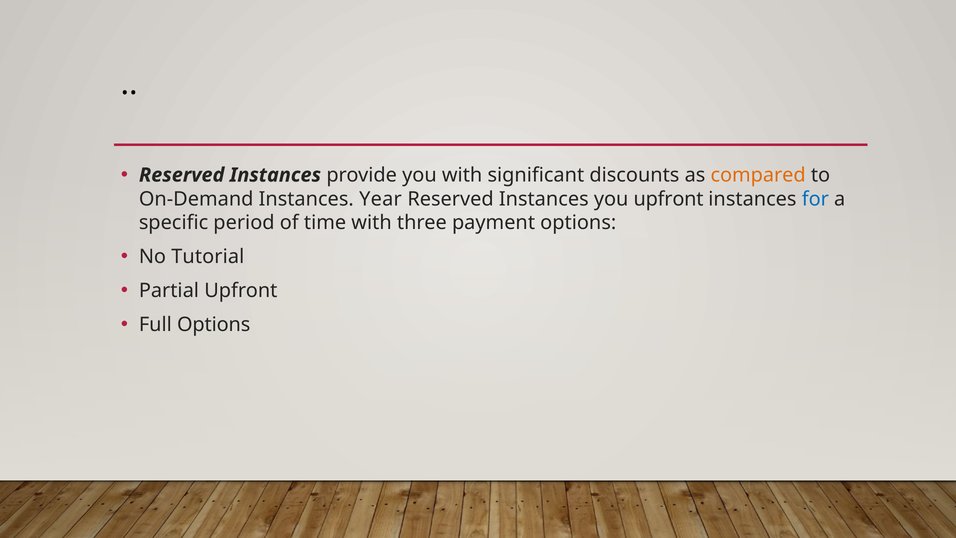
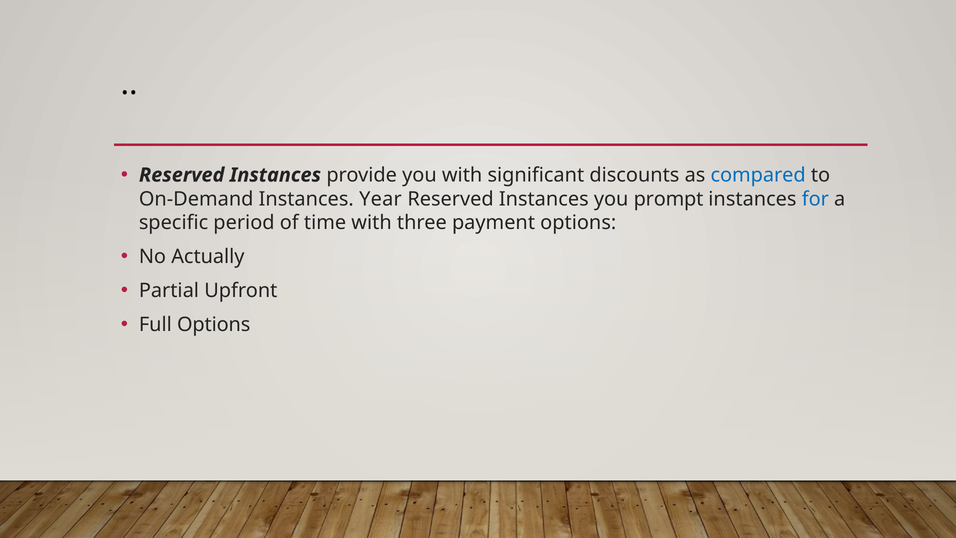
compared colour: orange -> blue
you upfront: upfront -> prompt
Tutorial: Tutorial -> Actually
